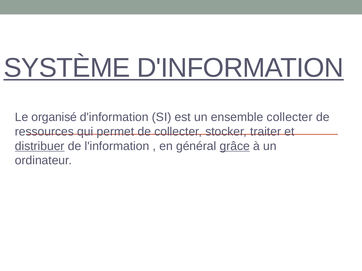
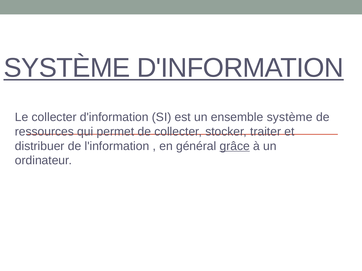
Le organisé: organisé -> collecter
ensemble collecter: collecter -> système
distribuer underline: present -> none
